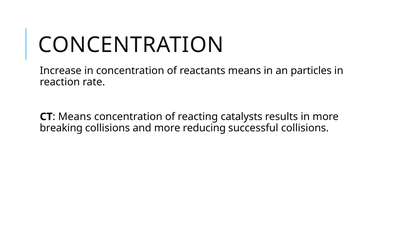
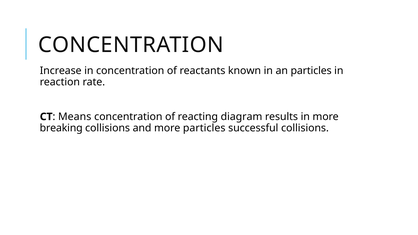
reactants means: means -> known
catalysts: catalysts -> diagram
more reducing: reducing -> particles
